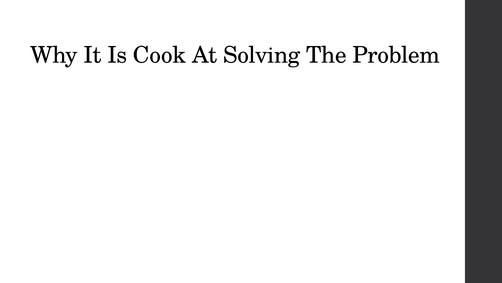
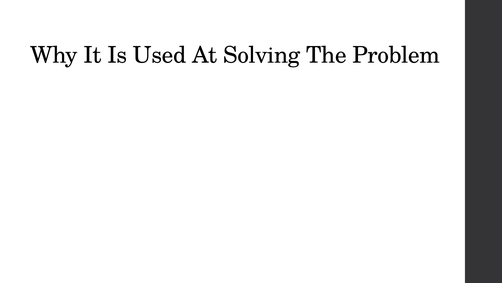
Cook: Cook -> Used
